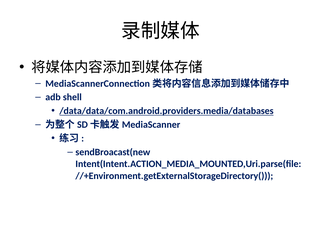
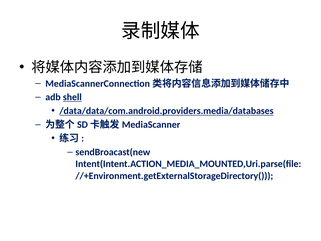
shell underline: none -> present
